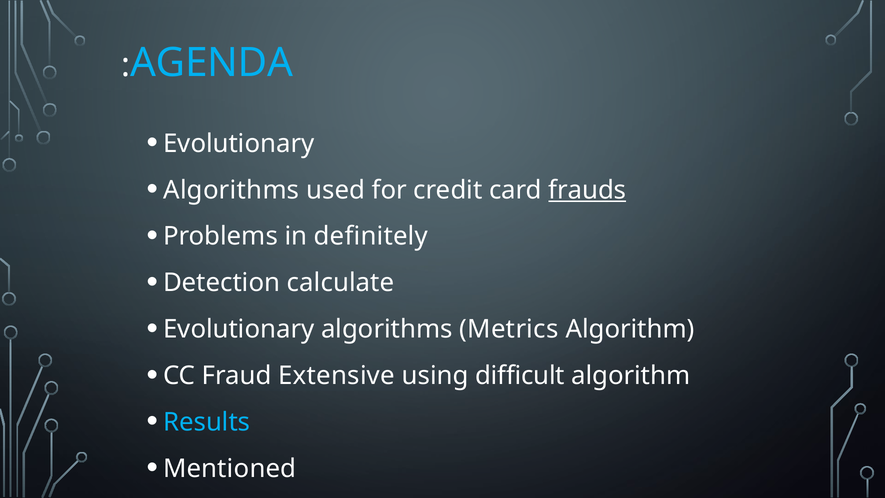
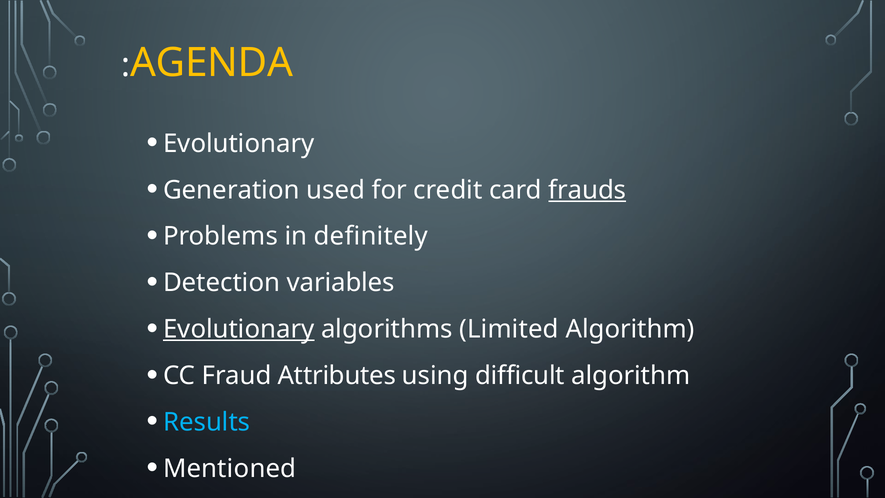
AGENDA colour: light blue -> yellow
Algorithms at (231, 190): Algorithms -> Generation
calculate: calculate -> variables
Evolutionary at (239, 329) underline: none -> present
Metrics: Metrics -> Limited
Extensive: Extensive -> Attributes
